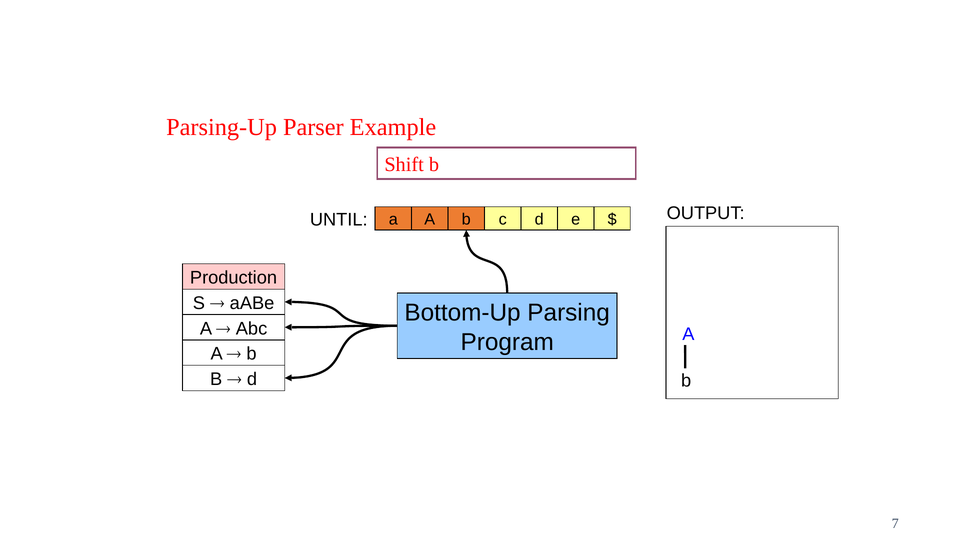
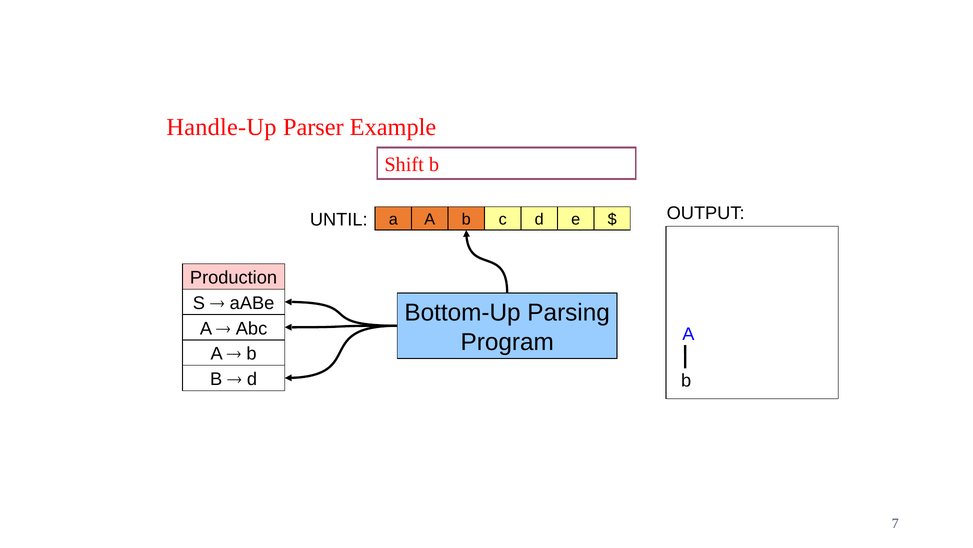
Parsing-Up: Parsing-Up -> Handle-Up
